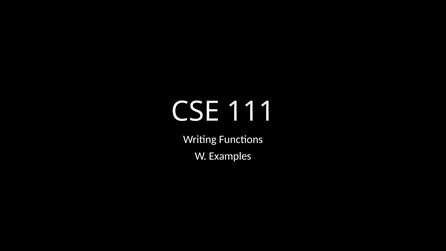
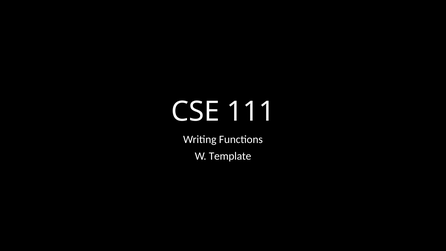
Examples: Examples -> Template
